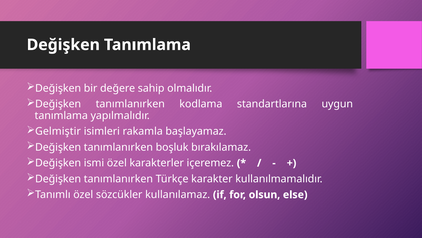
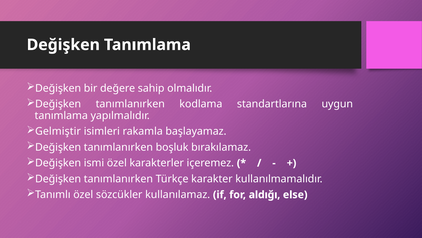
olsun: olsun -> aldığı
